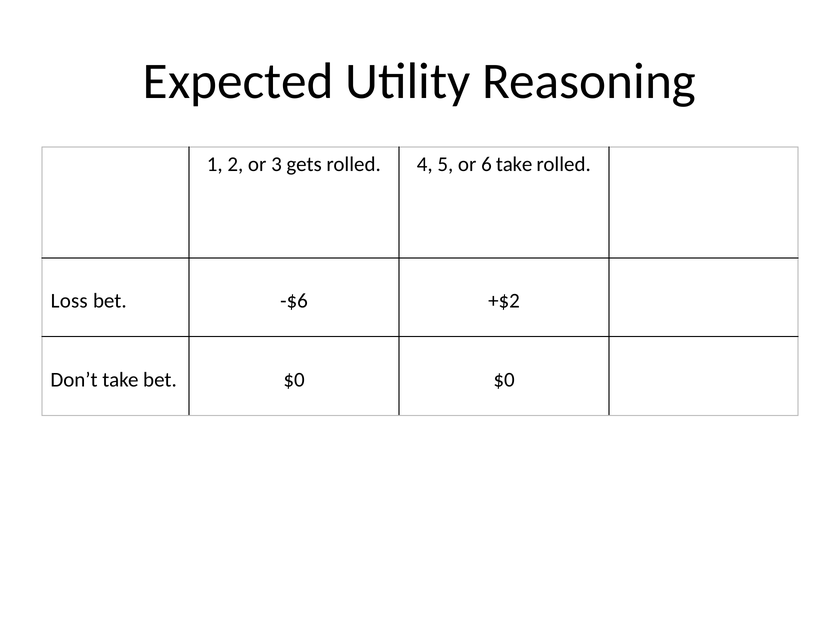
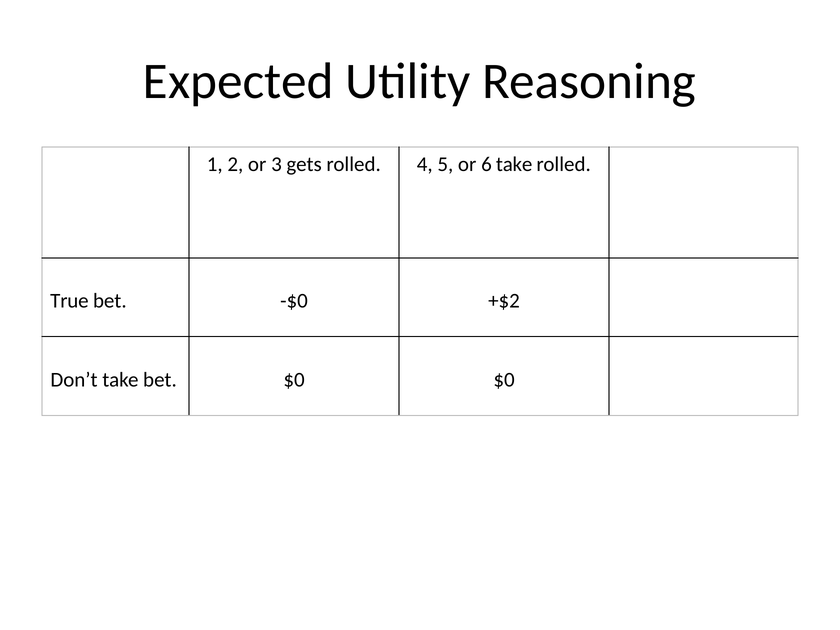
Loss: Loss -> True
-$6: -$6 -> -$0
